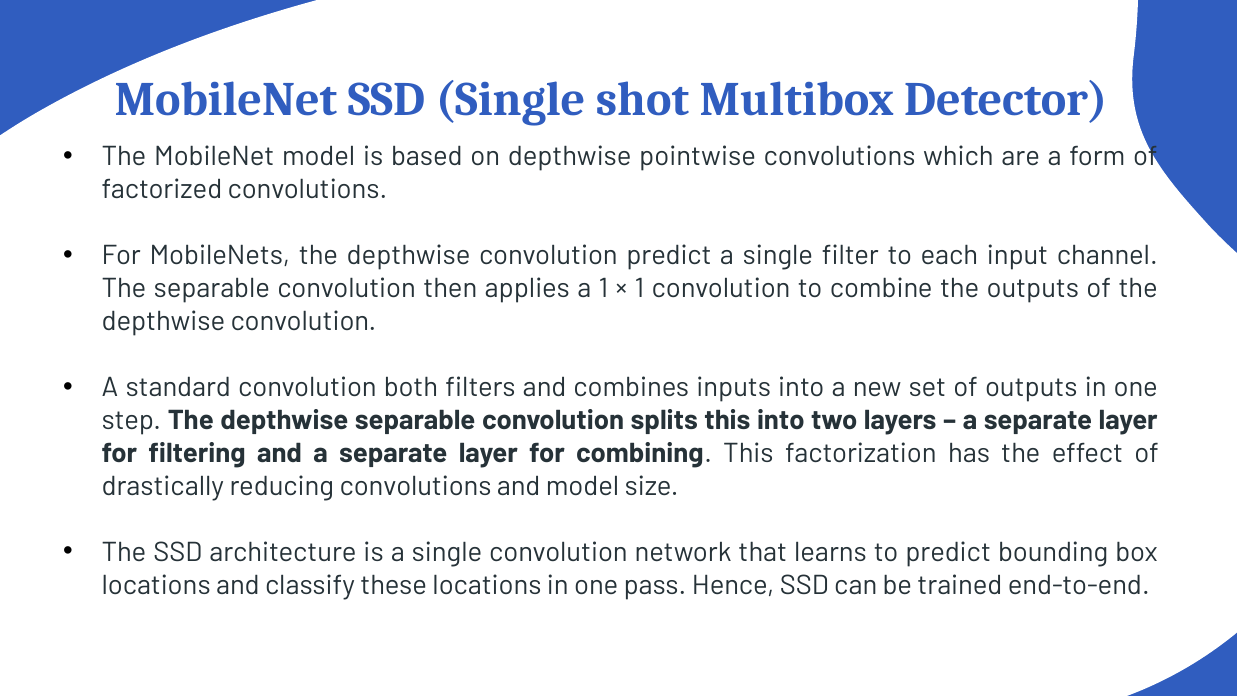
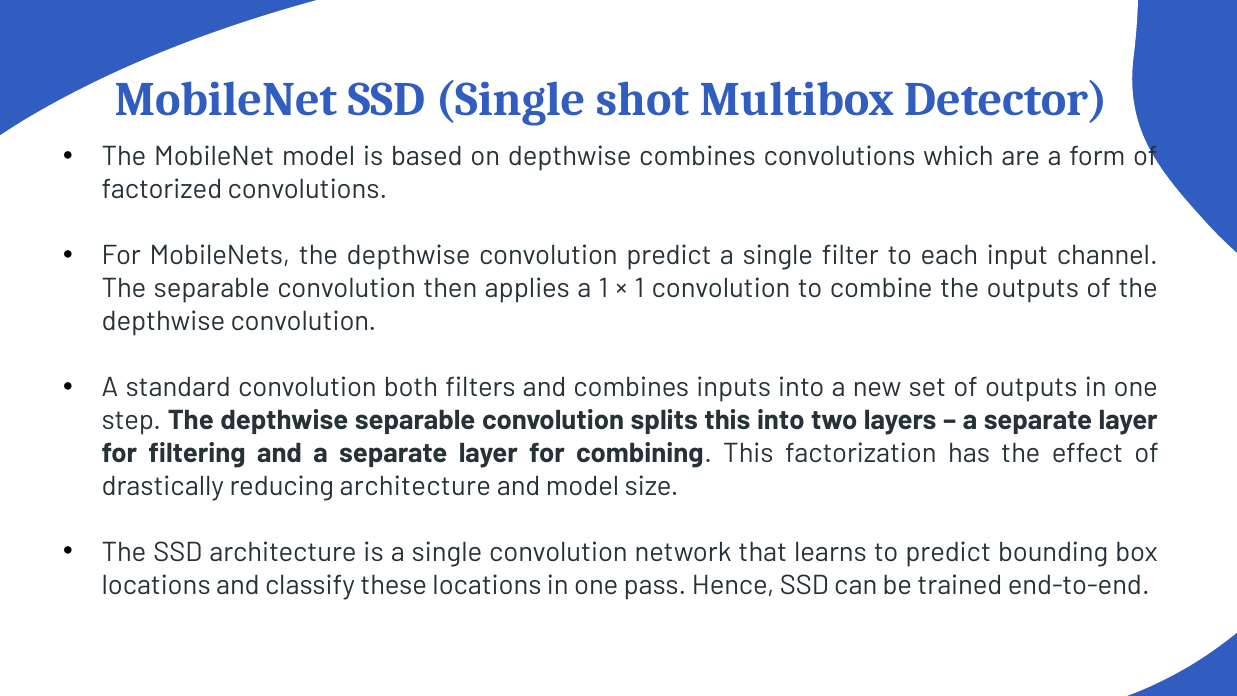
depthwise pointwise: pointwise -> combines
reducing convolutions: convolutions -> architecture
